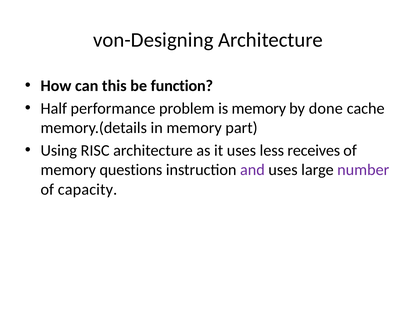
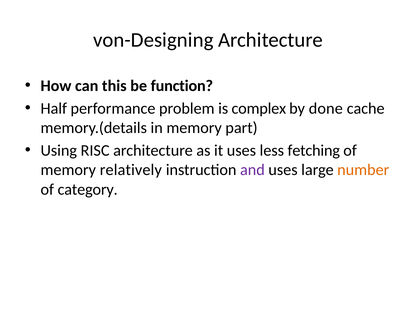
is memory: memory -> complex
receives: receives -> fetching
questions: questions -> relatively
number colour: purple -> orange
capacity: capacity -> category
